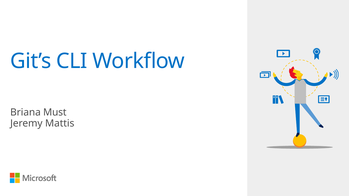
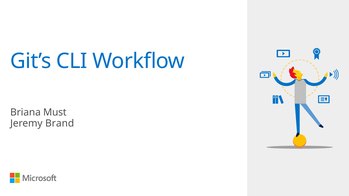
Mattis: Mattis -> Brand
